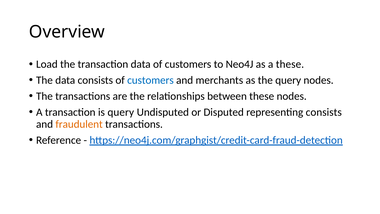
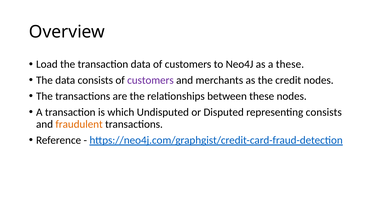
customers at (150, 80) colour: blue -> purple
the query: query -> credit
is query: query -> which
